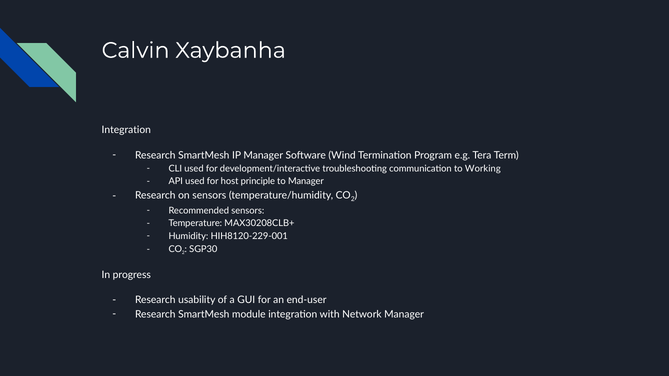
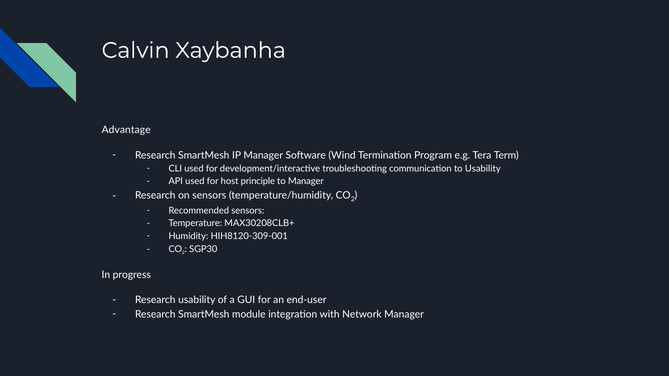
Integration at (126, 130): Integration -> Advantage
to Working: Working -> Usability
HIH8120-229-001: HIH8120-229-001 -> HIH8120-309-001
